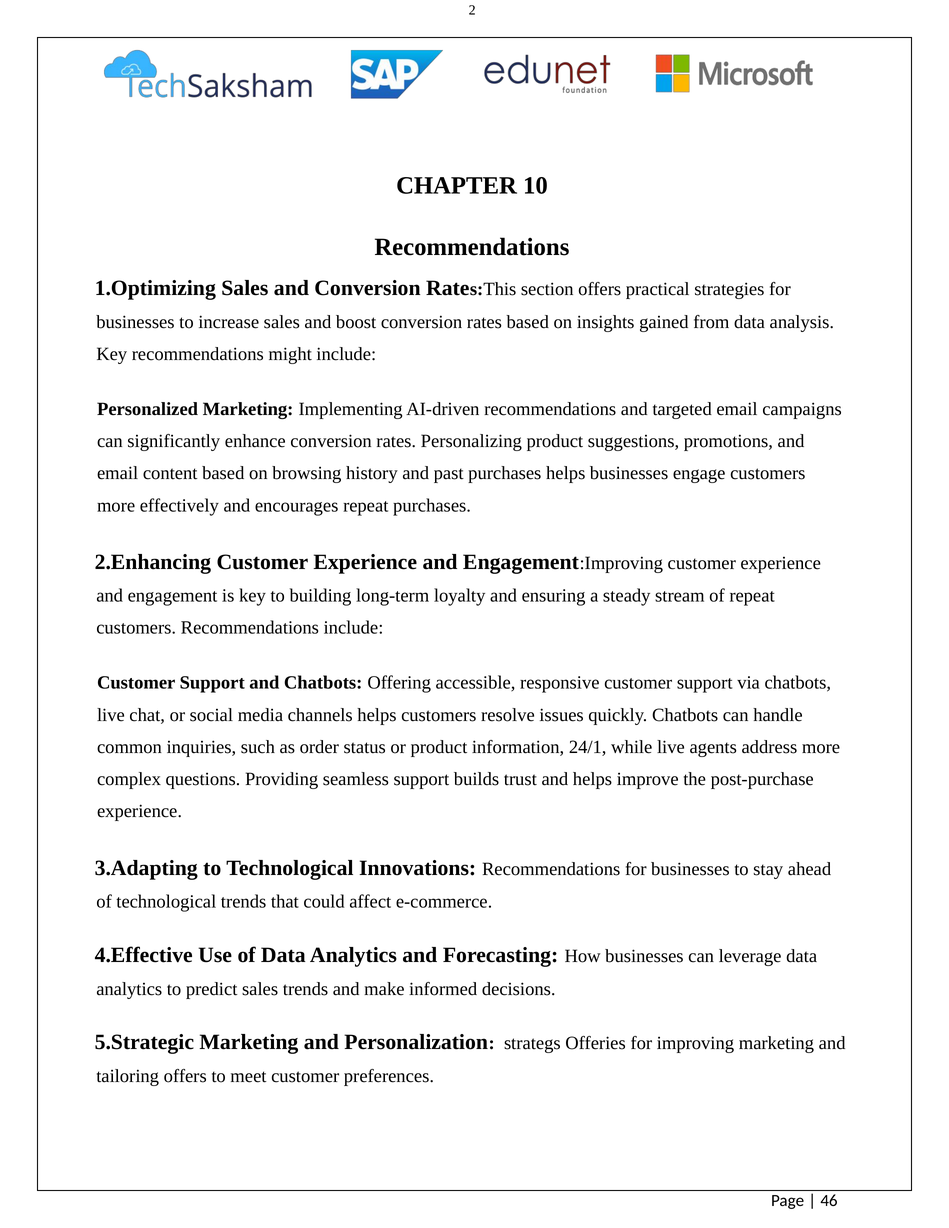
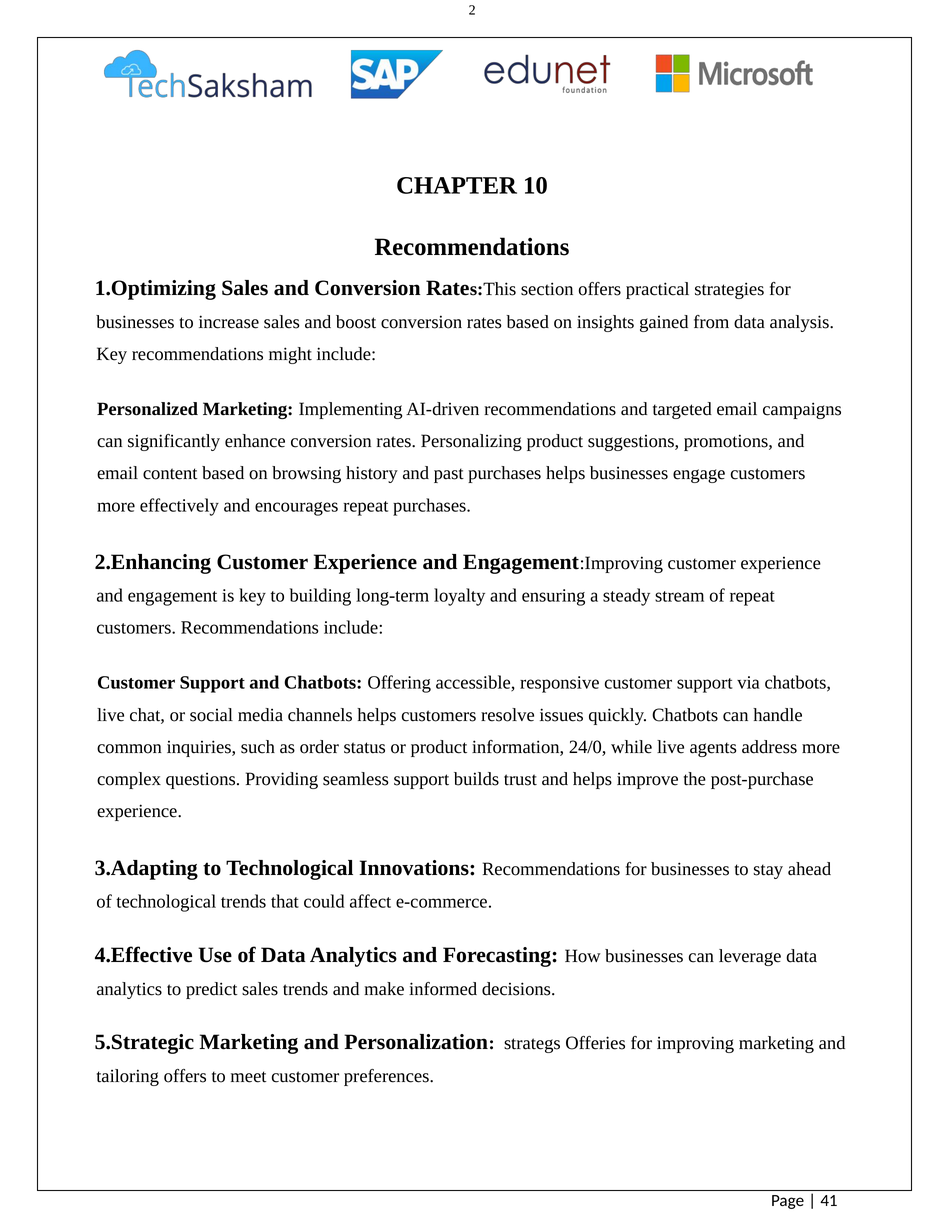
24/1: 24/1 -> 24/0
46: 46 -> 41
